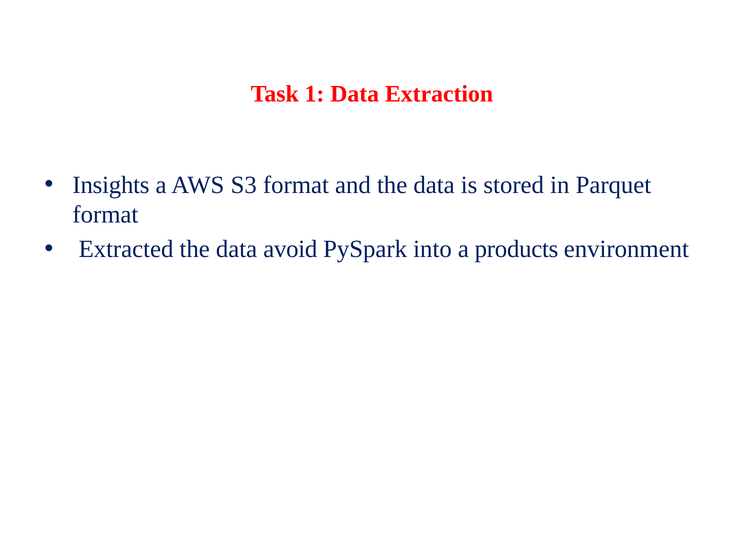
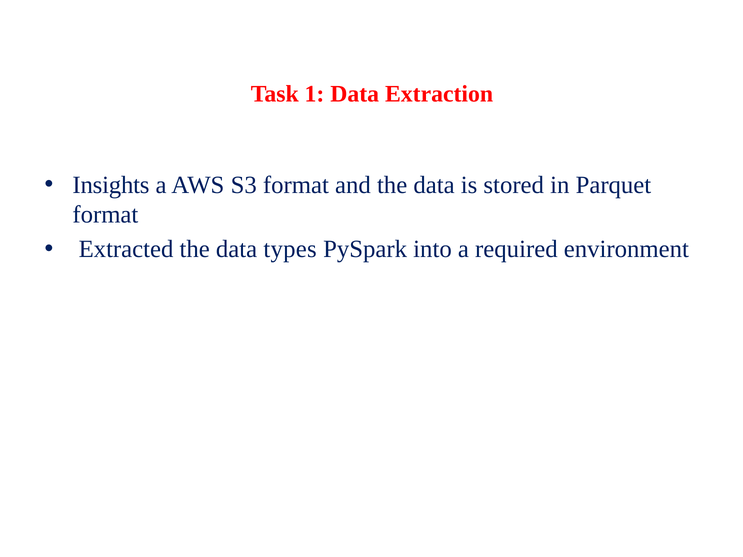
avoid: avoid -> types
products: products -> required
